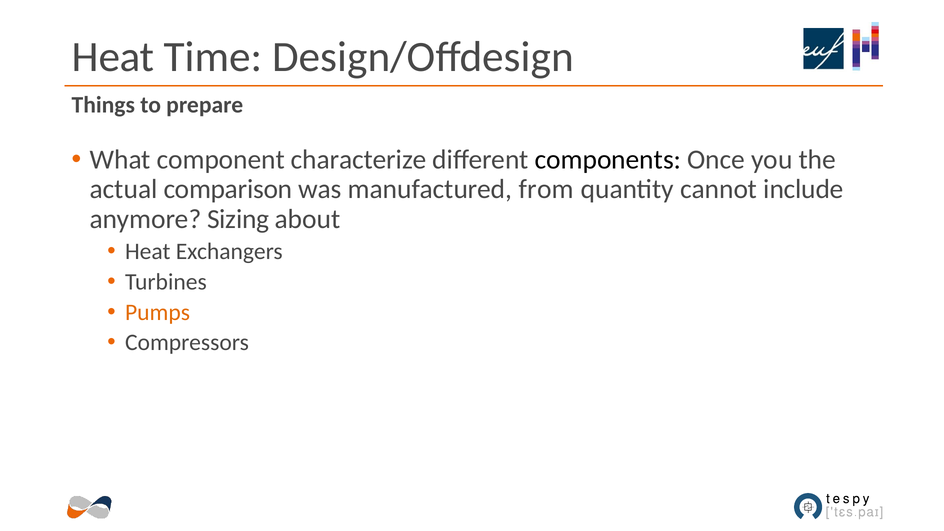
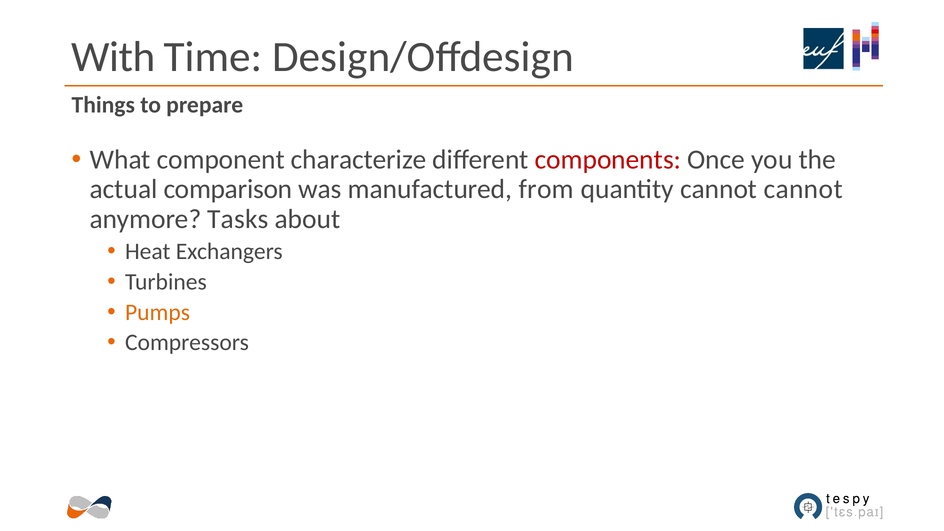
Heat at (113, 57): Heat -> With
components colour: black -> red
cannot include: include -> cannot
Sizing: Sizing -> Tasks
